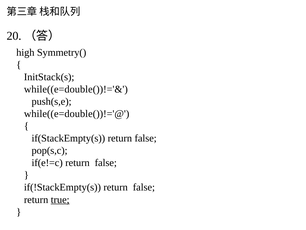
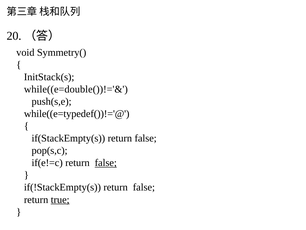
high: high -> void
while((e=double())!='@: while((e=double())!='@ -> while((e=typedef())!='@
false at (106, 162) underline: none -> present
